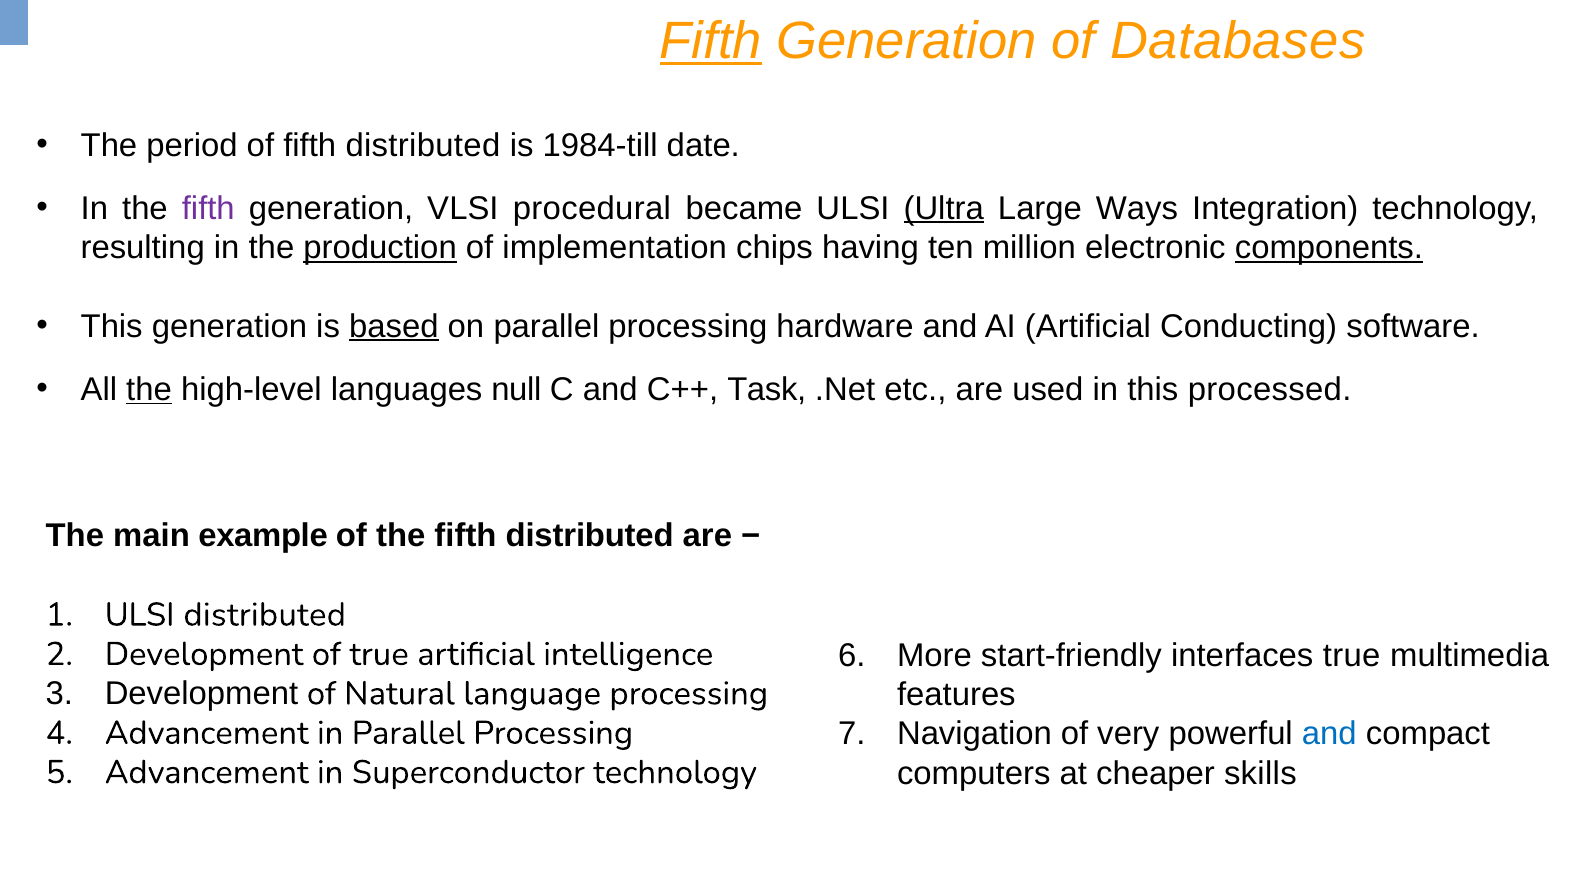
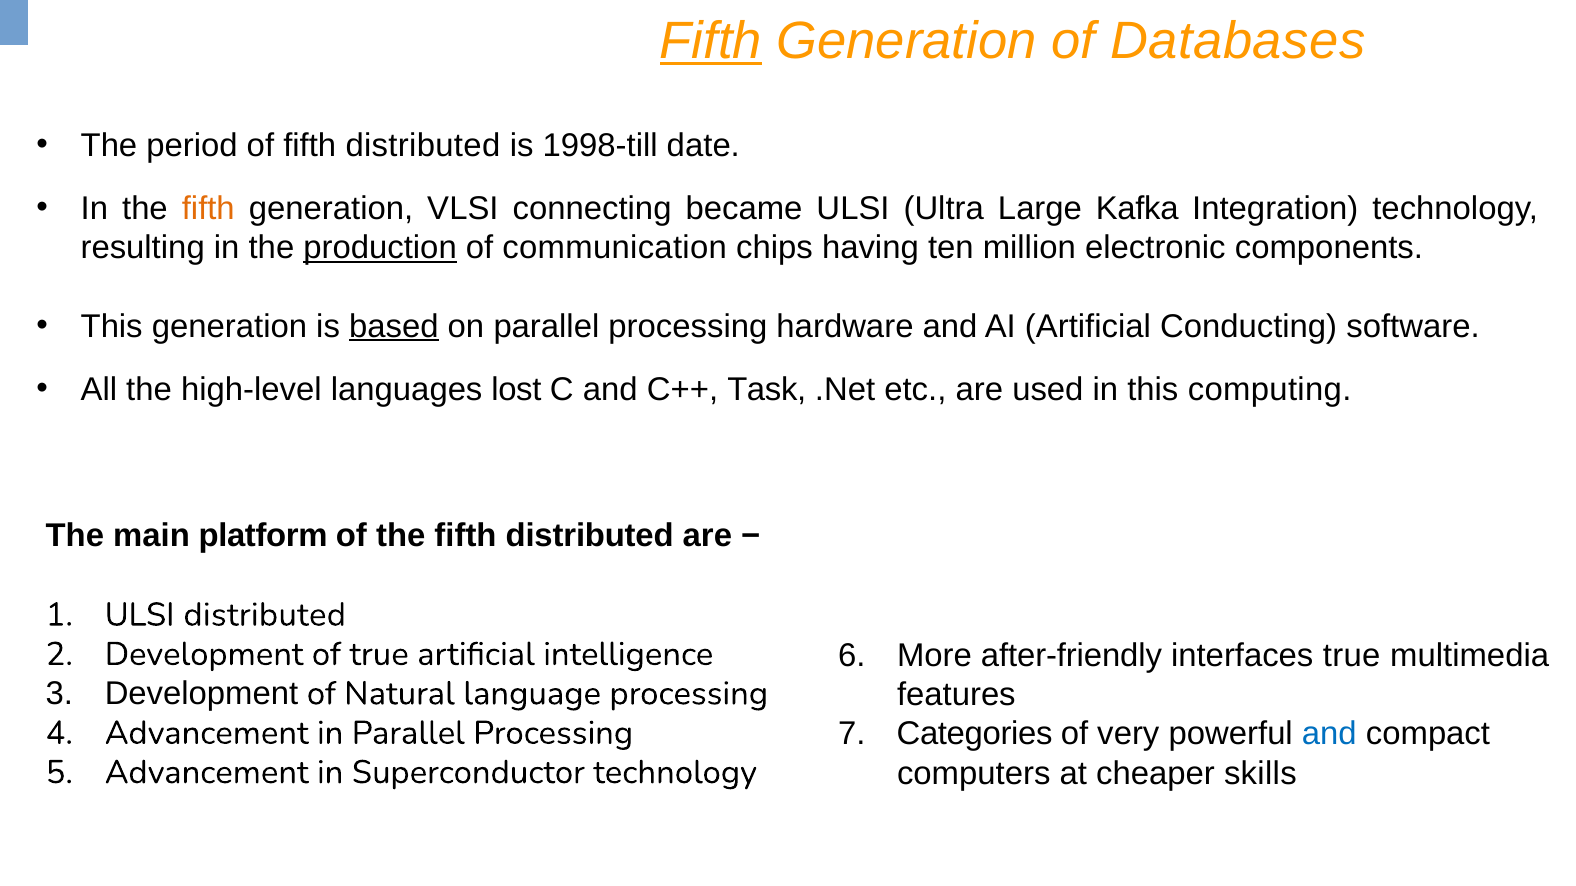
1984-till: 1984-till -> 1998-till
fifth at (208, 208) colour: purple -> orange
procedural: procedural -> connecting
Ultra underline: present -> none
Ways: Ways -> Kafka
implementation: implementation -> communication
components underline: present -> none
the at (149, 390) underline: present -> none
null: null -> lost
processed: processed -> computing
example: example -> platform
start-friendly: start-friendly -> after-friendly
Navigation: Navigation -> Categories
